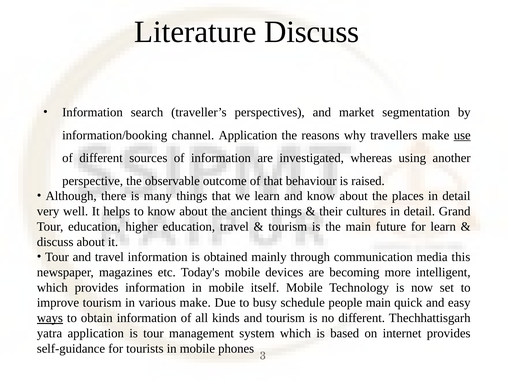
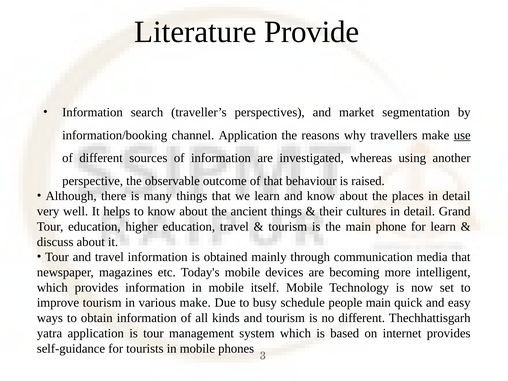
Literature Discuss: Discuss -> Provide
future: future -> phone
media this: this -> that
ways underline: present -> none
